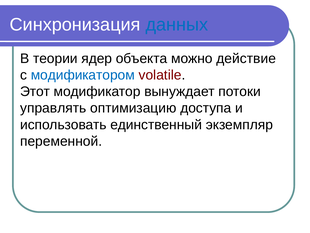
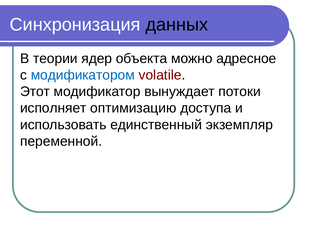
данных colour: blue -> black
действие: действие -> адресное
управлять: управлять -> исполняет
